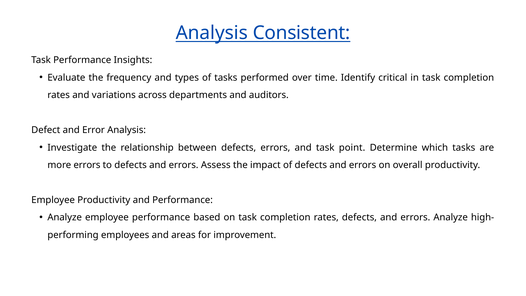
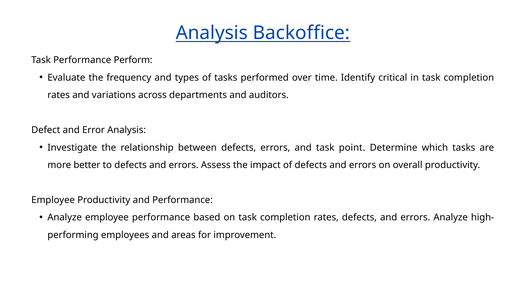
Consistent: Consistent -> Backoffice
Insights: Insights -> Perform
more errors: errors -> better
